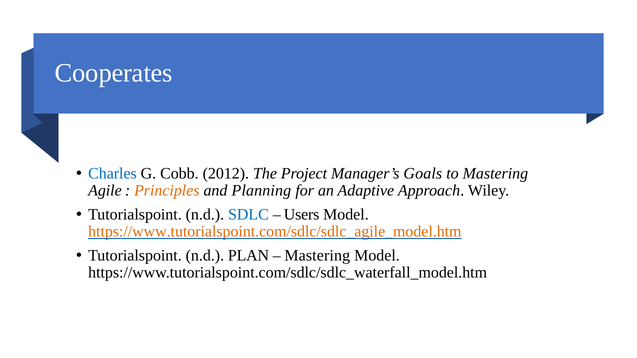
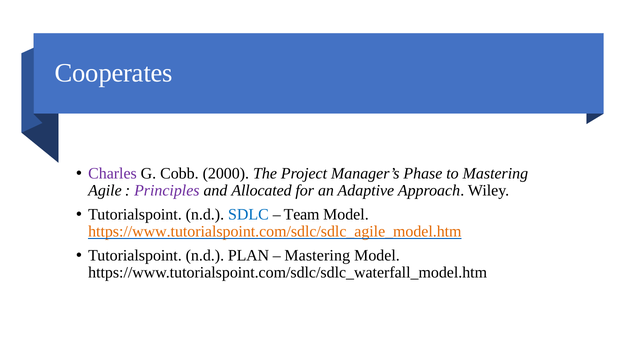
Charles colour: blue -> purple
2012: 2012 -> 2000
Goals: Goals -> Phase
Principles colour: orange -> purple
Planning: Planning -> Allocated
Users: Users -> Team
